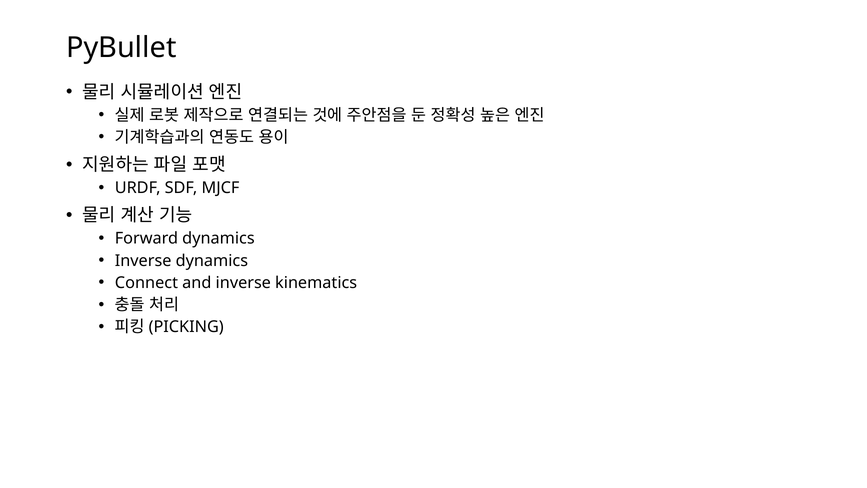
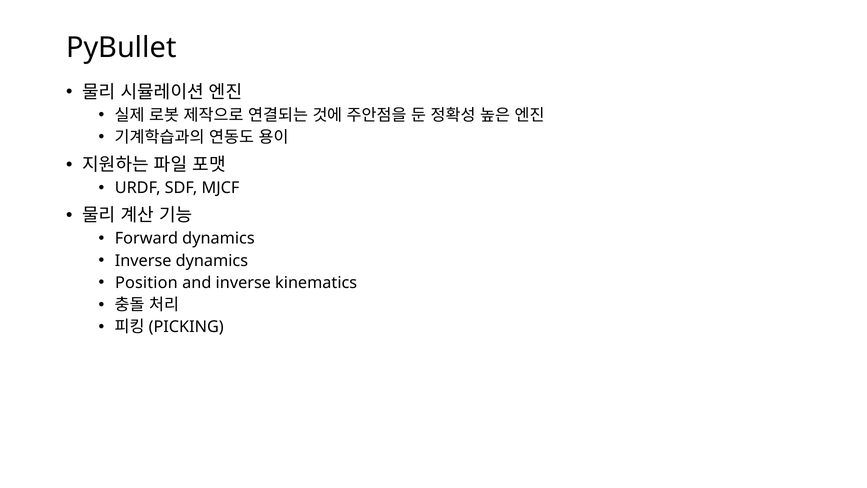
Connect: Connect -> Position
